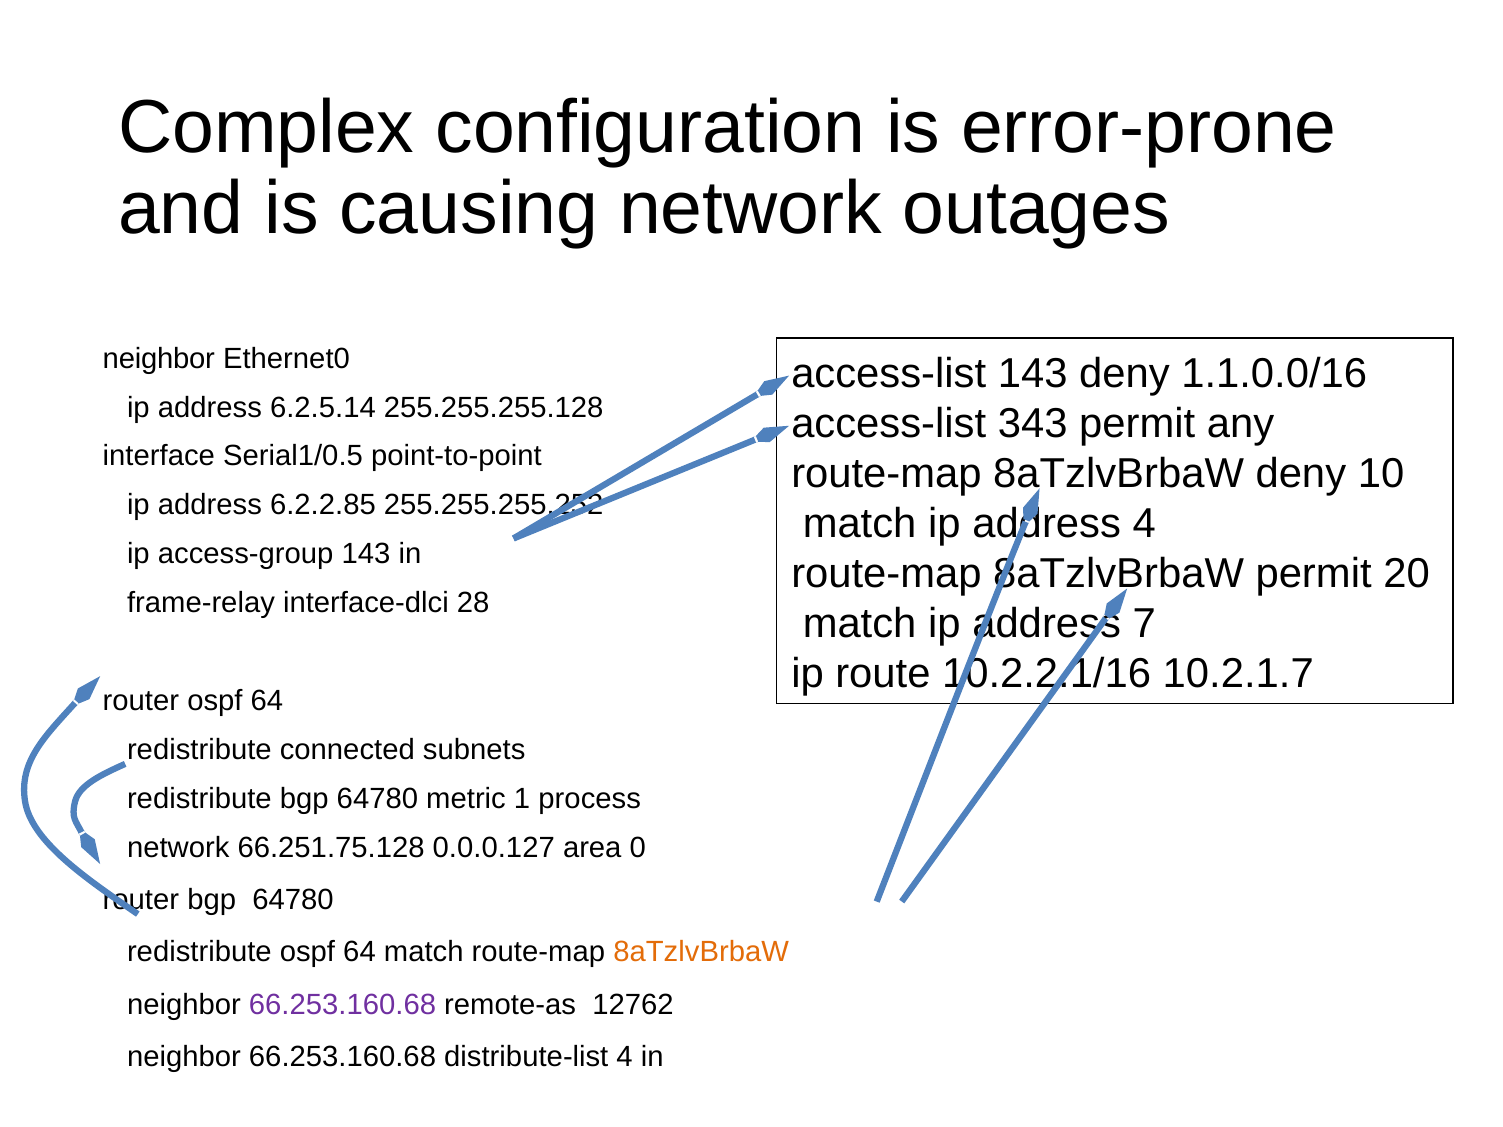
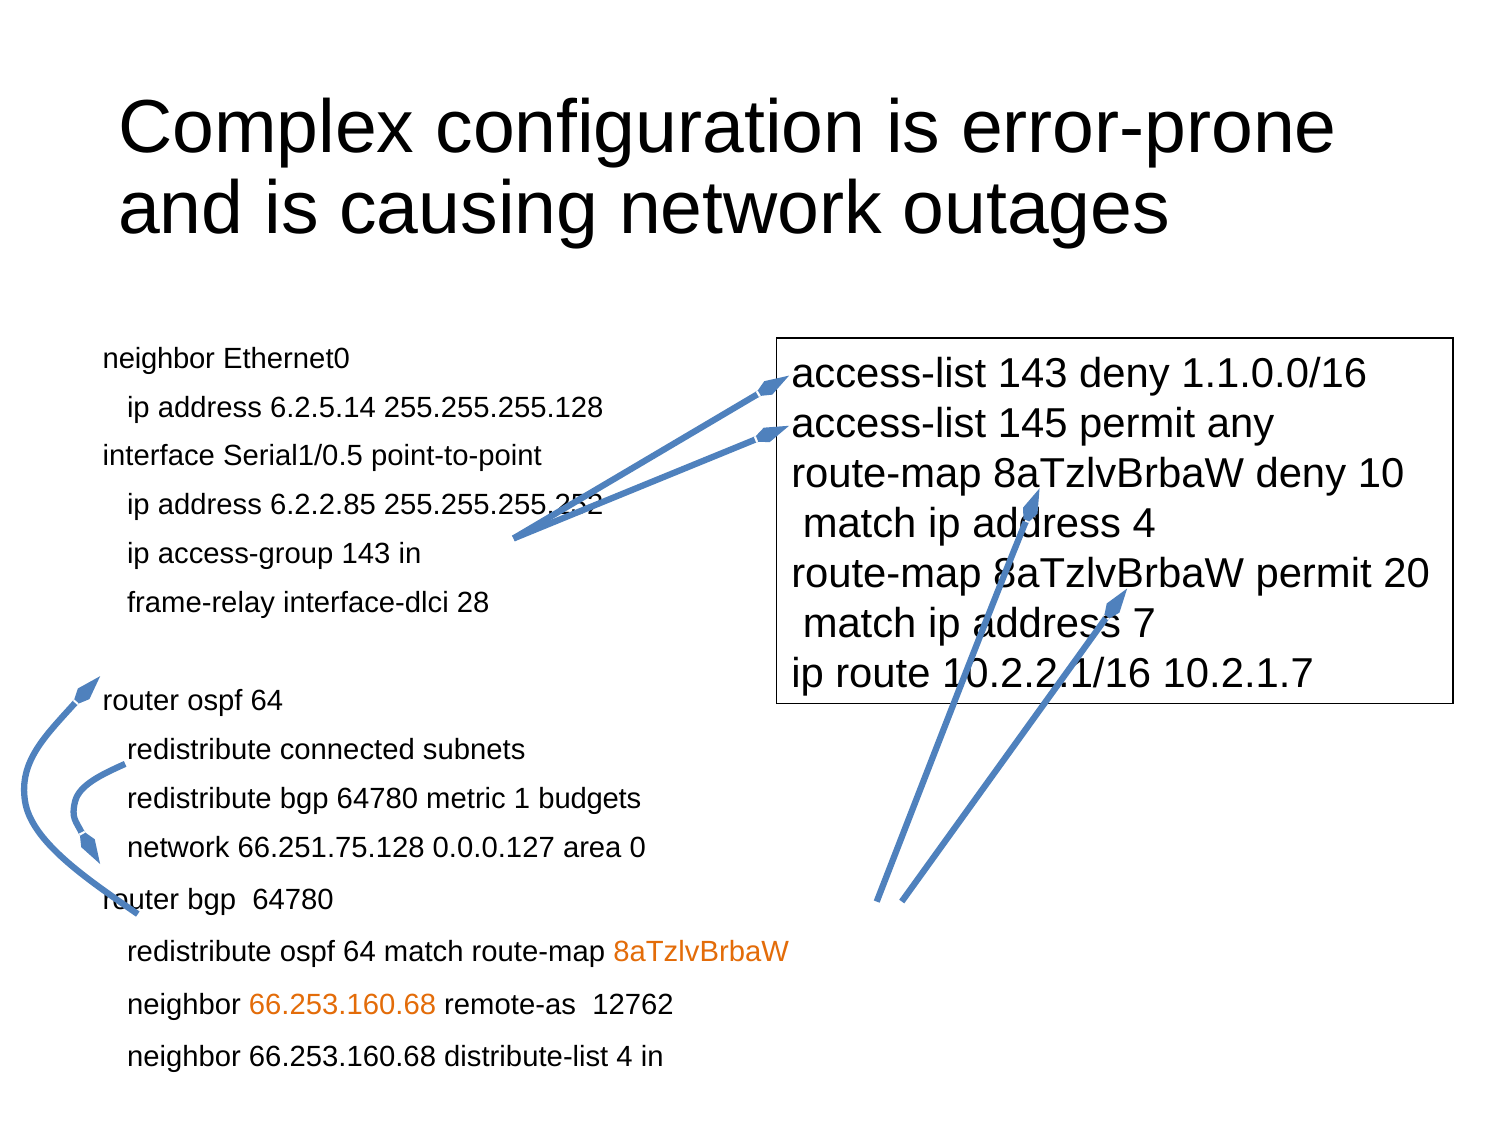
343: 343 -> 145
process: process -> budgets
66.253.160.68 at (343, 1005) colour: purple -> orange
